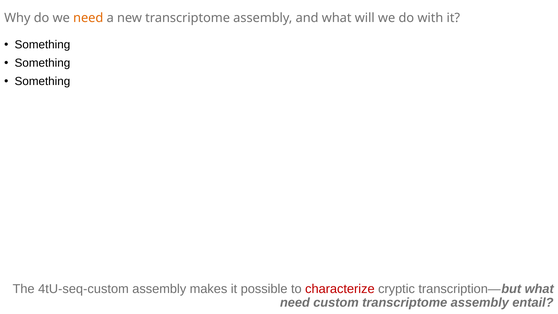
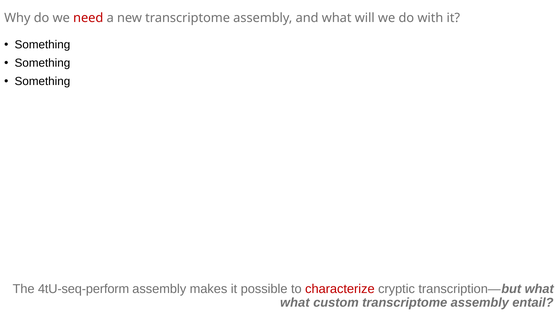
need at (88, 18) colour: orange -> red
4tU-seq-custom: 4tU-seq-custom -> 4tU-seq-perform
need at (295, 303): need -> what
